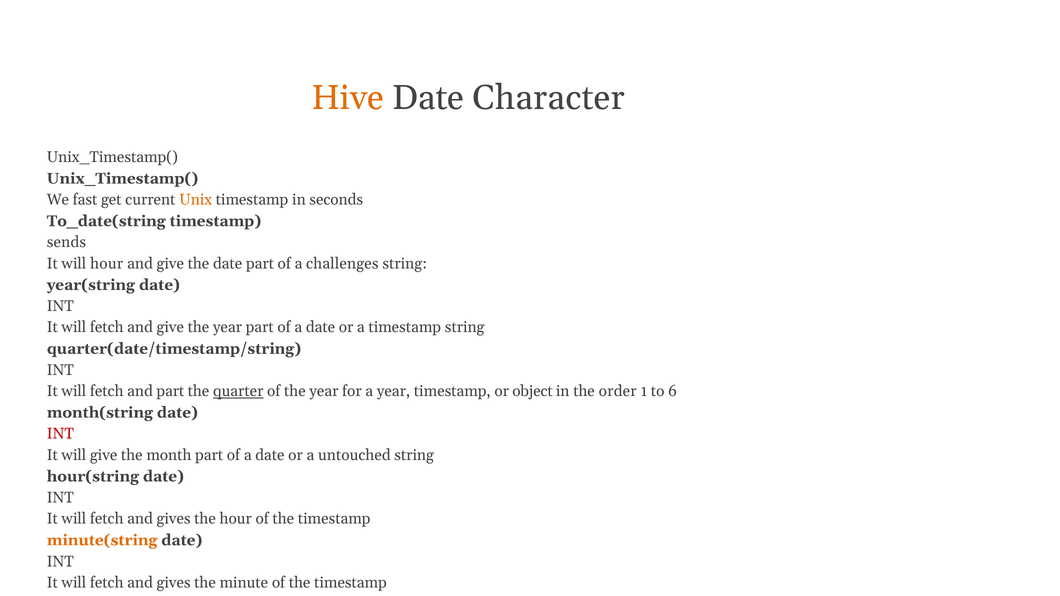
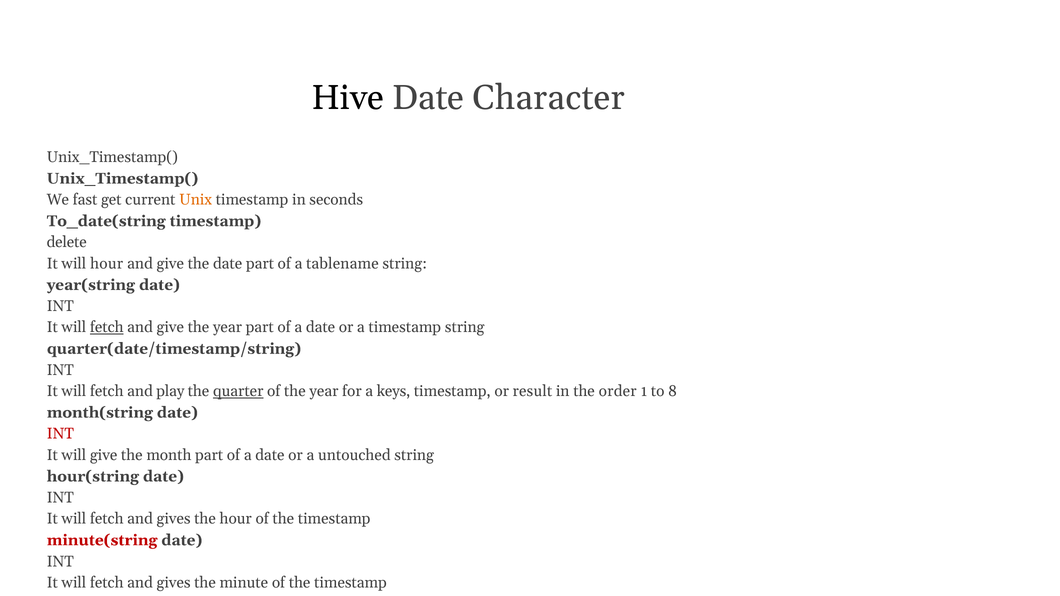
Hive colour: orange -> black
sends: sends -> delete
challenges: challenges -> tablename
fetch at (107, 328) underline: none -> present
and part: part -> play
a year: year -> keys
object: object -> result
6: 6 -> 8
minute(string colour: orange -> red
